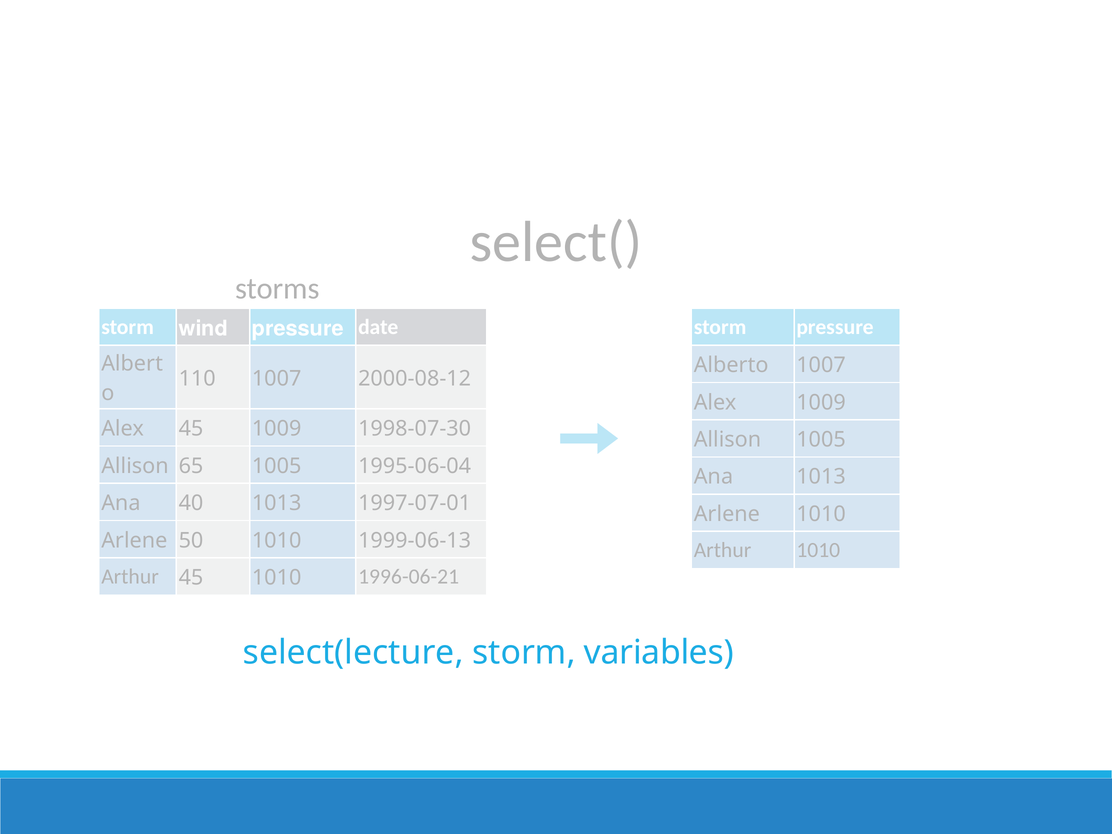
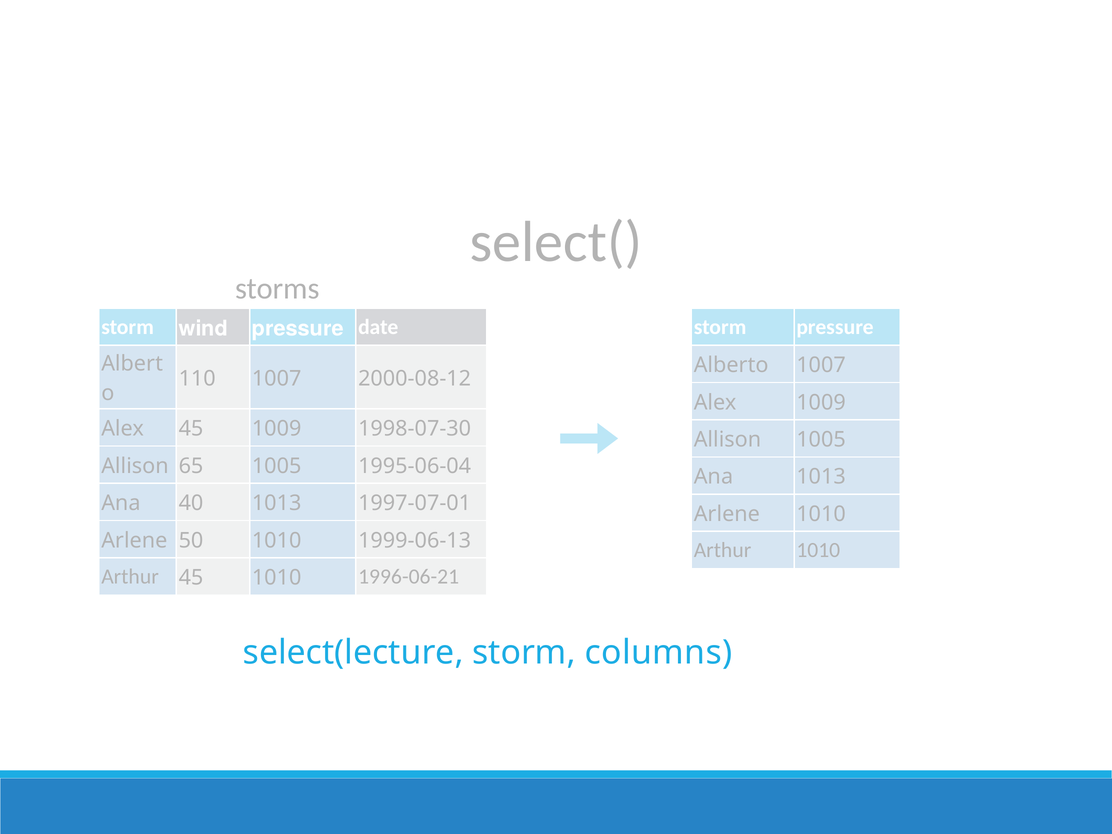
variables: variables -> columns
